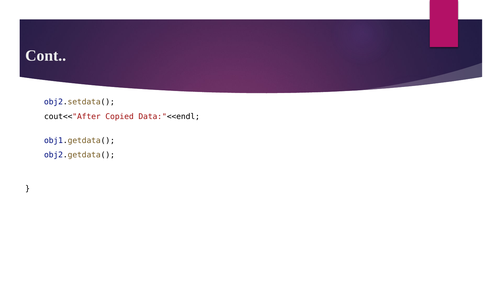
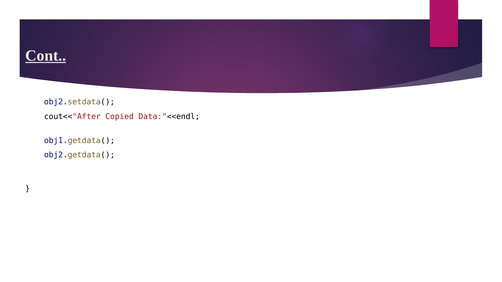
Cont underline: none -> present
